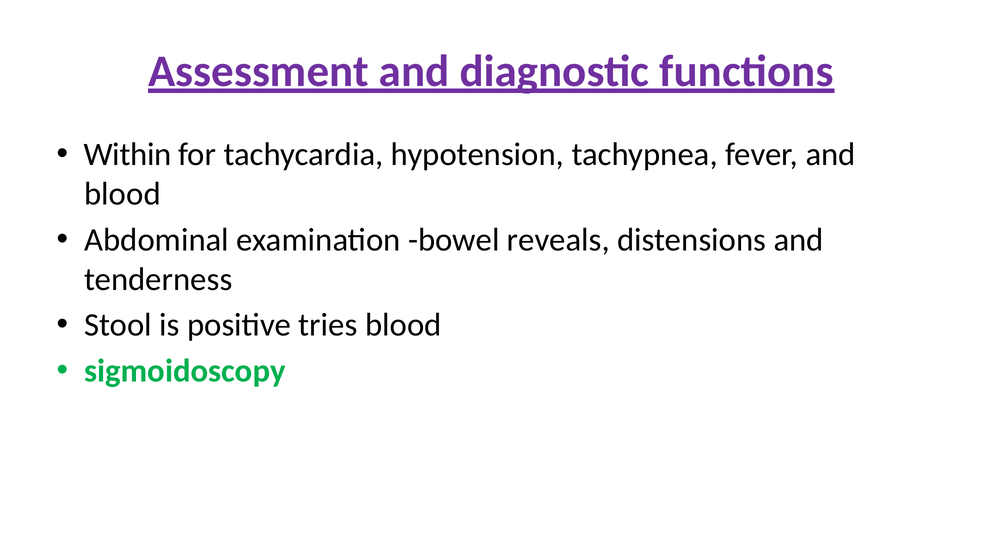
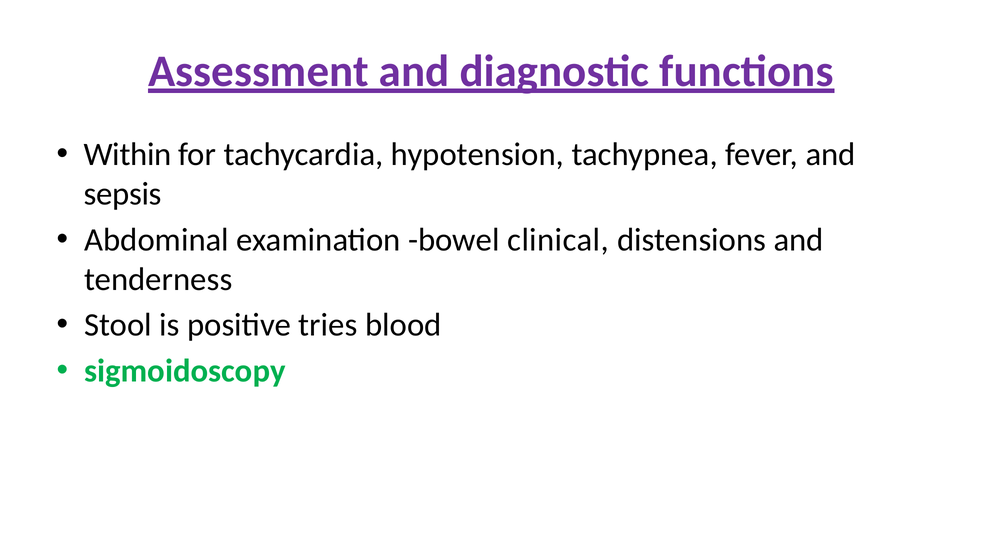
blood at (122, 194): blood -> sepsis
reveals: reveals -> clinical
